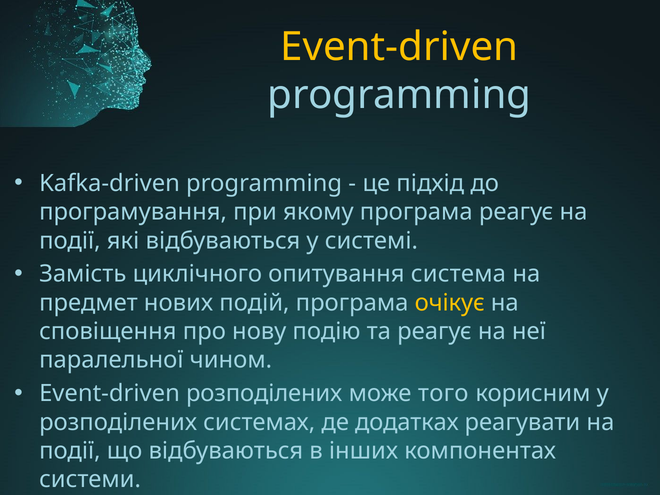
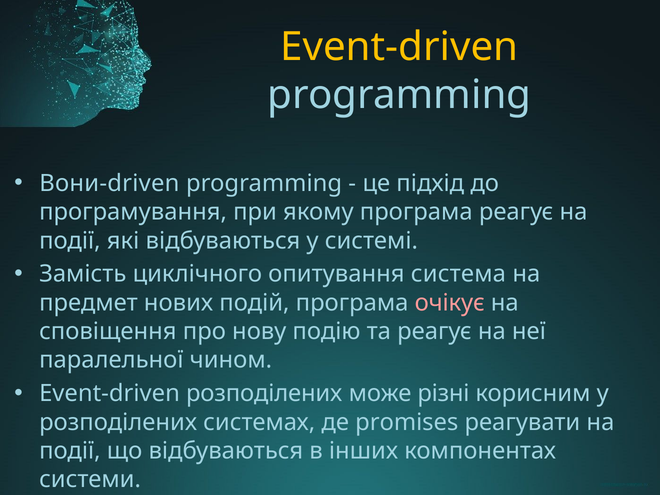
Kafka-driven: Kafka-driven -> Вони-driven
очікує colour: yellow -> pink
того: того -> різні
додатках: додатках -> promises
